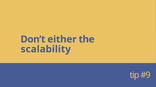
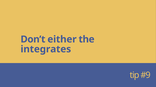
scalability: scalability -> integrates
